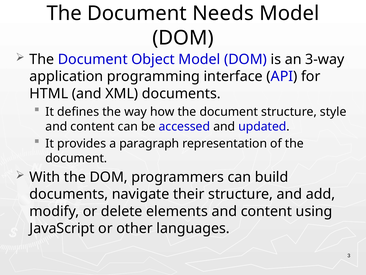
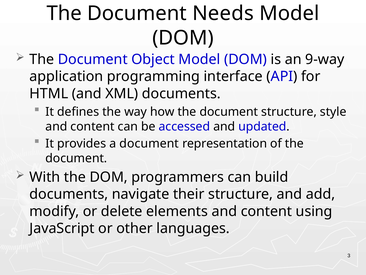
3-way: 3-way -> 9-way
a paragraph: paragraph -> document
